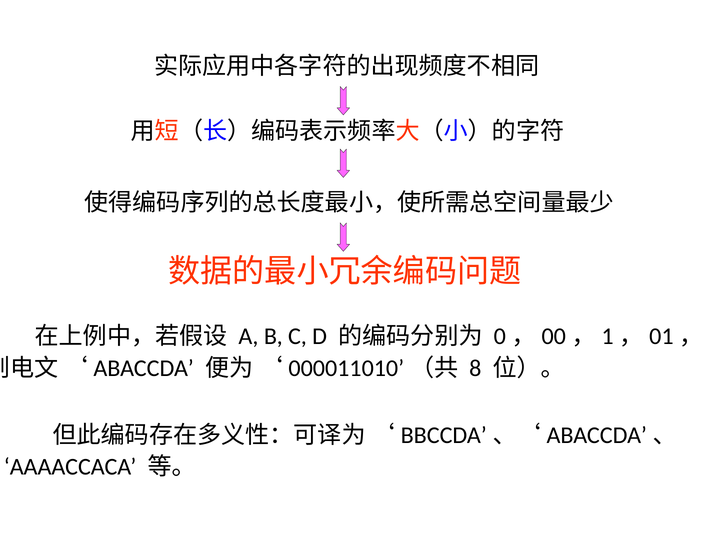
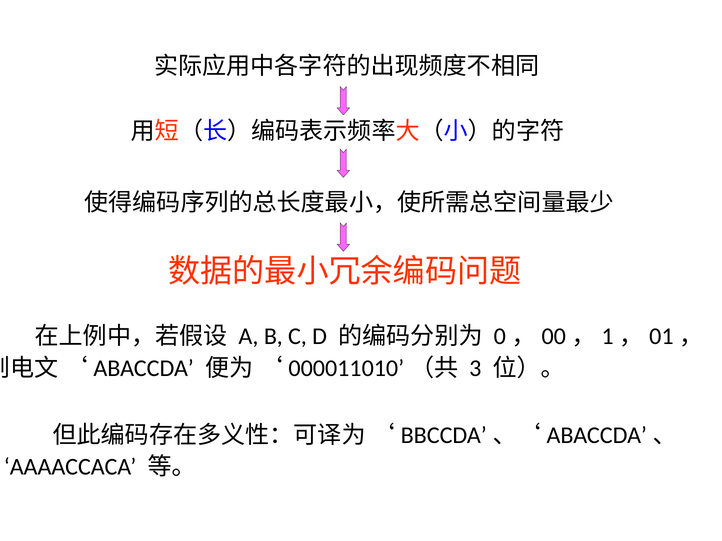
8: 8 -> 3
